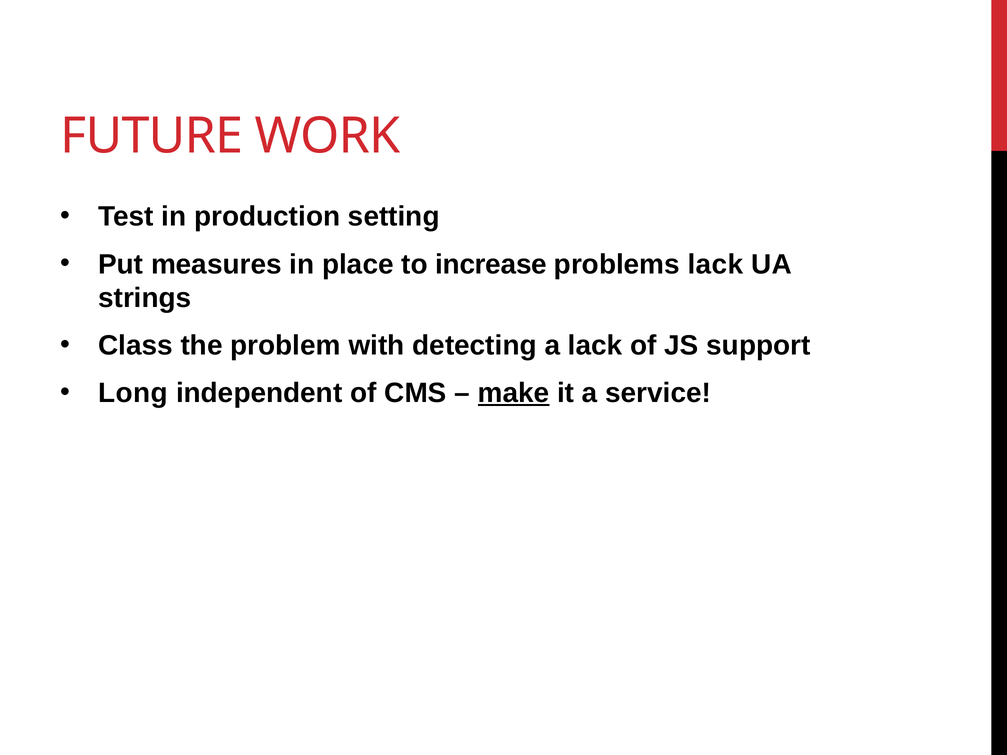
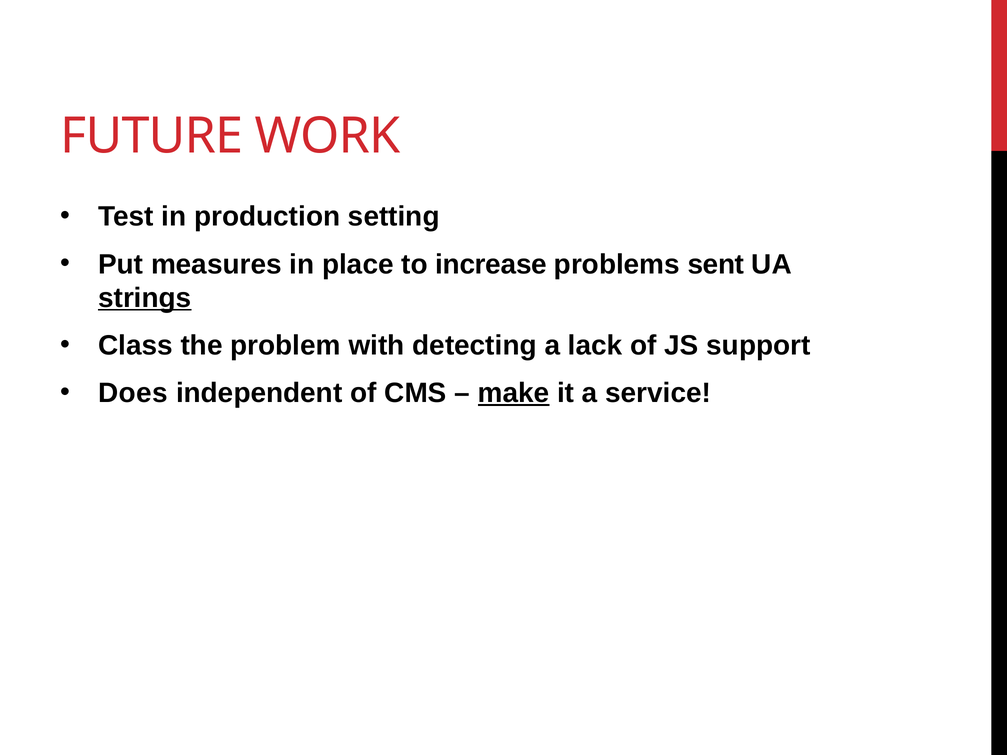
problems lack: lack -> sent
strings underline: none -> present
Long: Long -> Does
